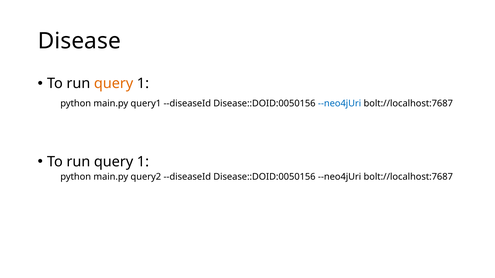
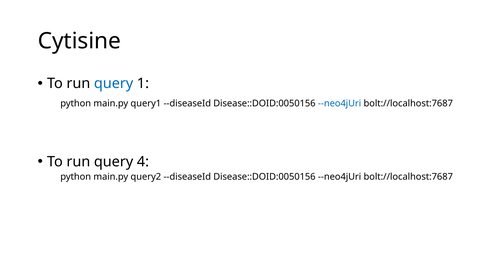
Disease: Disease -> Cytisine
query at (114, 84) colour: orange -> blue
1 at (143, 162): 1 -> 4
